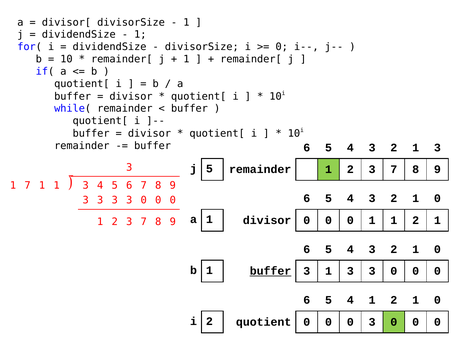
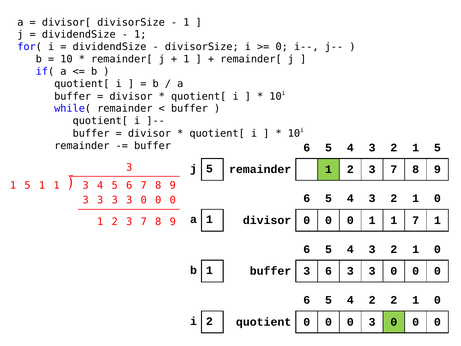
3 2 1 3: 3 -> 5
7 at (28, 185): 7 -> 5
1 1 2: 2 -> 7
buffer at (271, 271) underline: present -> none
1 at (329, 271): 1 -> 6
4 1: 1 -> 2
